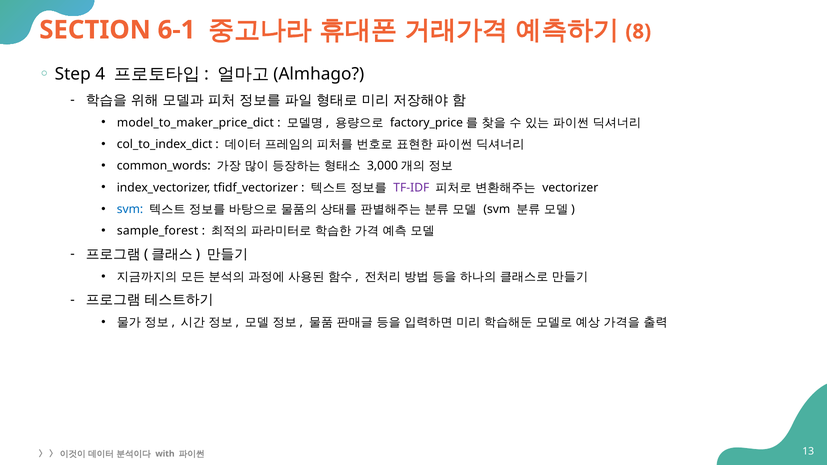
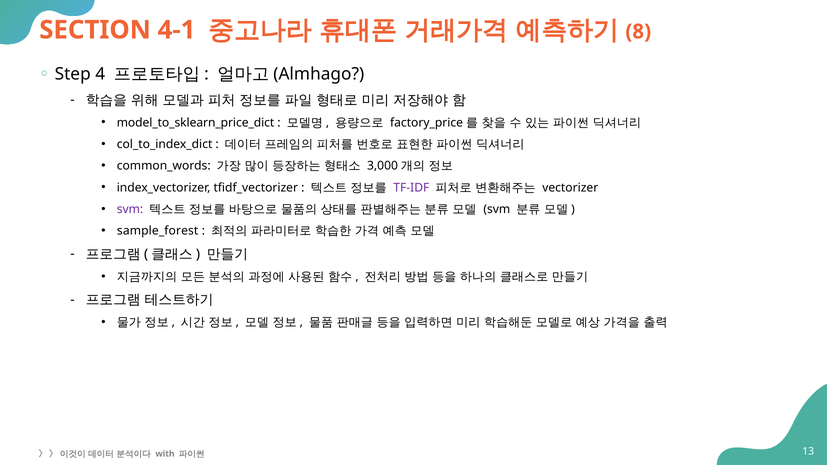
6-1: 6-1 -> 4-1
model_to_maker_price_dict: model_to_maker_price_dict -> model_to_sklearn_price_dict
svm at (130, 209) colour: blue -> purple
